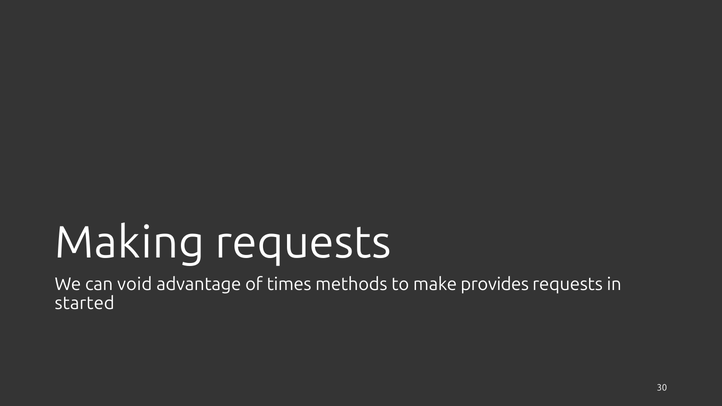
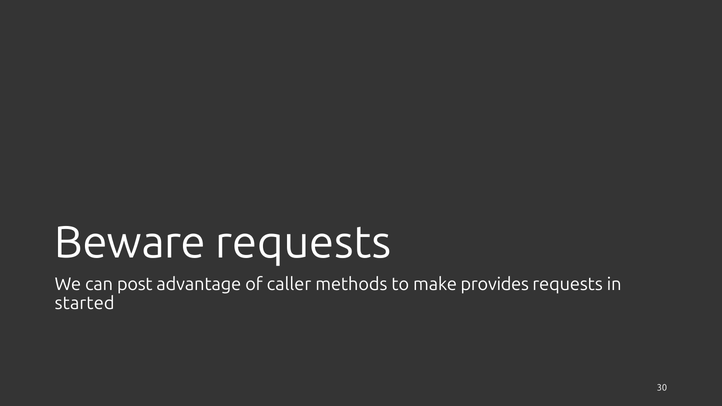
Making: Making -> Beware
void: void -> post
times: times -> caller
